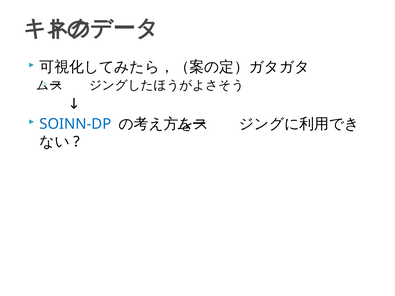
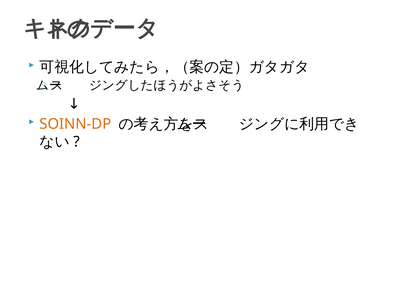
SOINN-DP colour: blue -> orange
